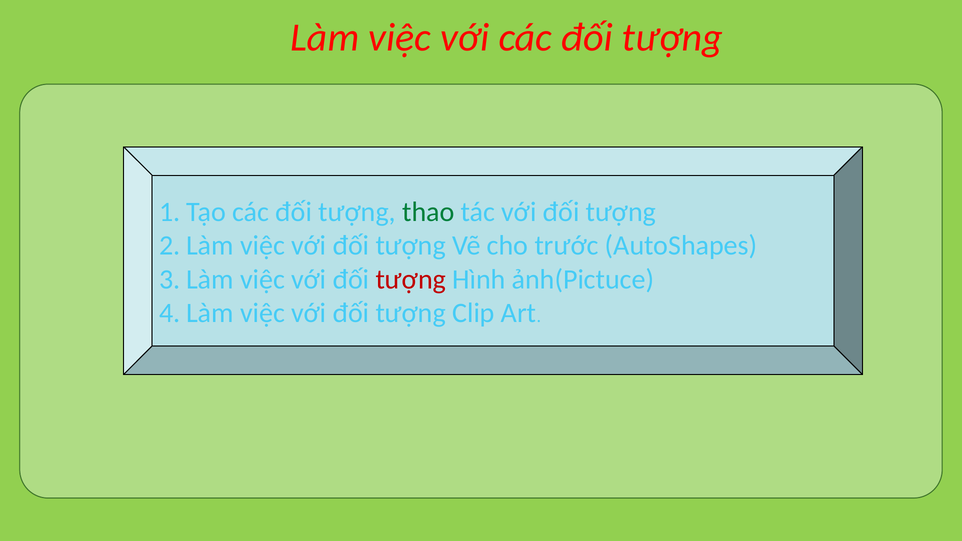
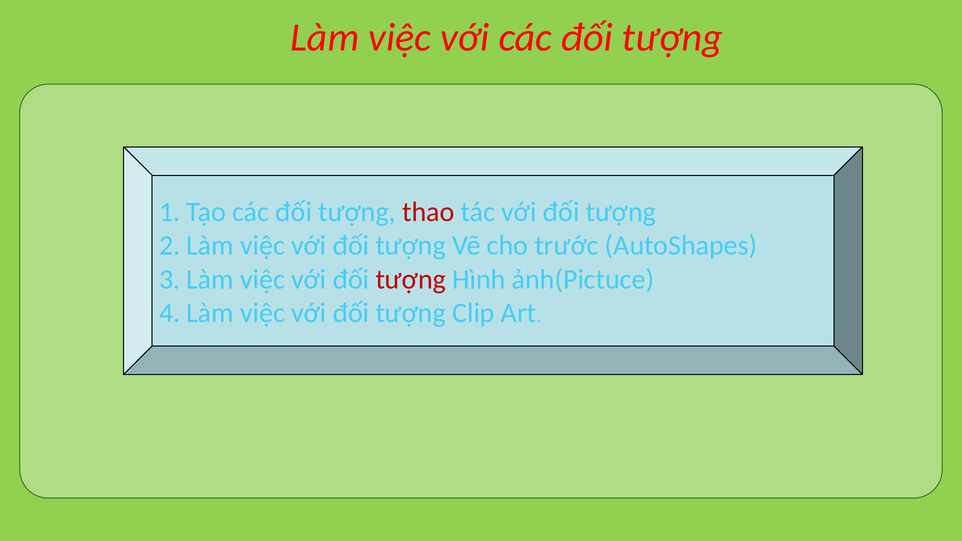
thao colour: green -> red
